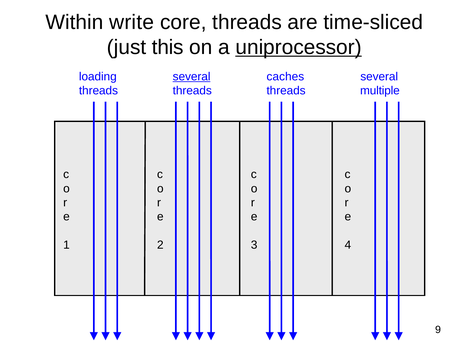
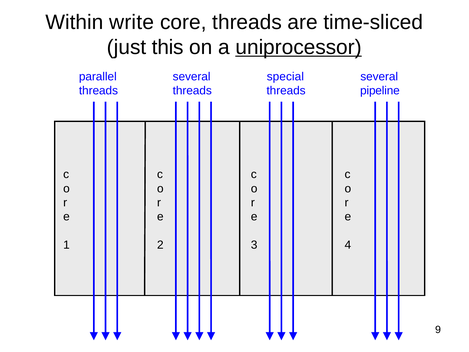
loading: loading -> parallel
several at (192, 77) underline: present -> none
caches: caches -> special
multiple: multiple -> pipeline
